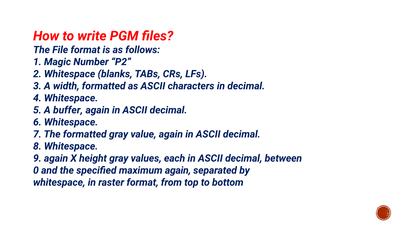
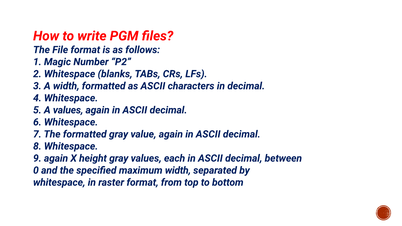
A buffer: buffer -> values
maximum again: again -> width
